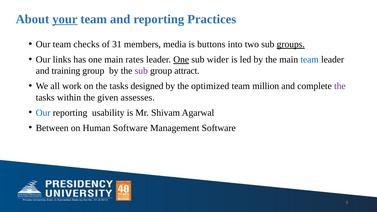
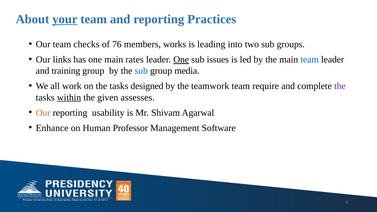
31: 31 -> 76
media: media -> works
buttons: buttons -> leading
groups underline: present -> none
wider: wider -> issues
sub at (141, 71) colour: purple -> blue
attract: attract -> media
optimized: optimized -> teamwork
million: million -> require
within underline: none -> present
Our at (43, 113) colour: blue -> orange
Between: Between -> Enhance
Human Software: Software -> Professor
